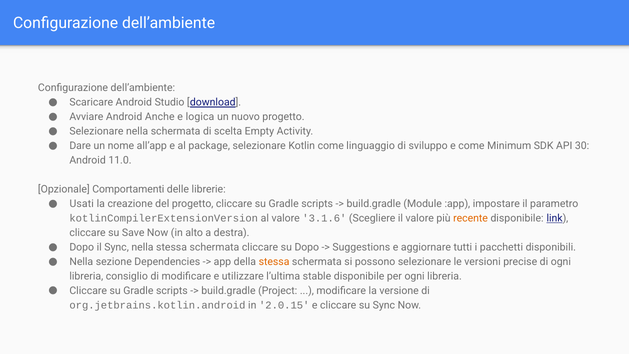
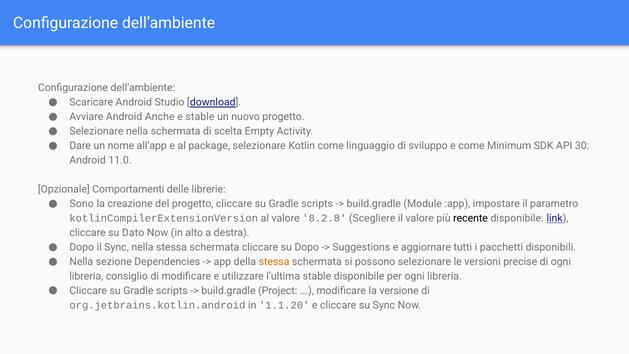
e logica: logica -> stable
Usati: Usati -> Sono
3.1.6: 3.1.6 -> 8.2.8
recente colour: orange -> black
Save: Save -> Dato
2.0.15: 2.0.15 -> 1.1.20
